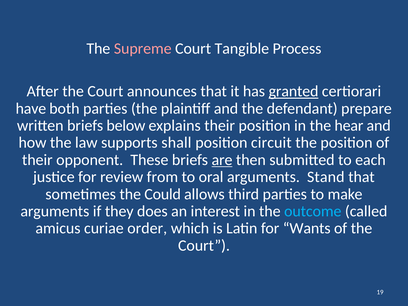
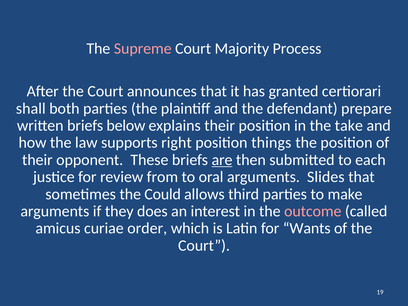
Tangible: Tangible -> Majority
granted underline: present -> none
have: have -> shall
hear: hear -> take
shall: shall -> right
circuit: circuit -> things
Stand: Stand -> Slides
outcome colour: light blue -> pink
